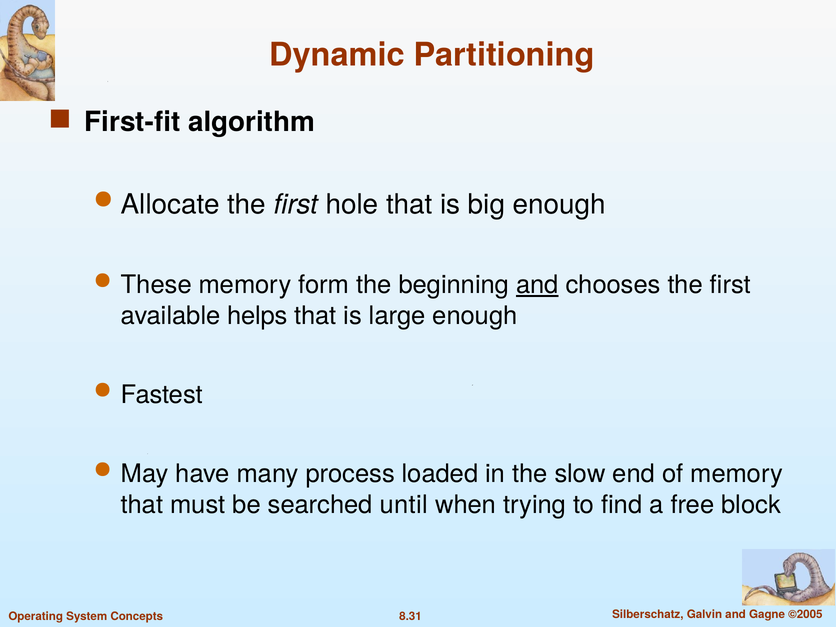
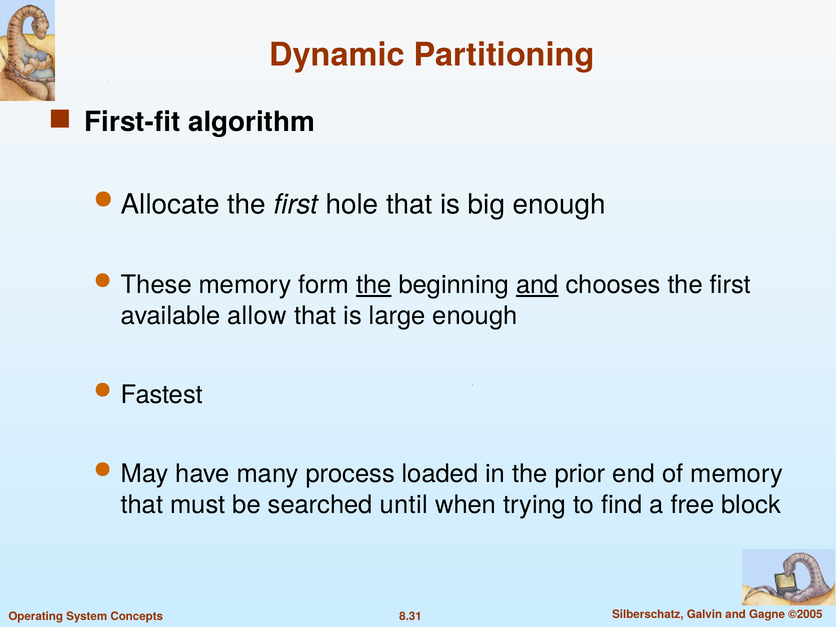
the at (374, 285) underline: none -> present
helps: helps -> allow
slow: slow -> prior
